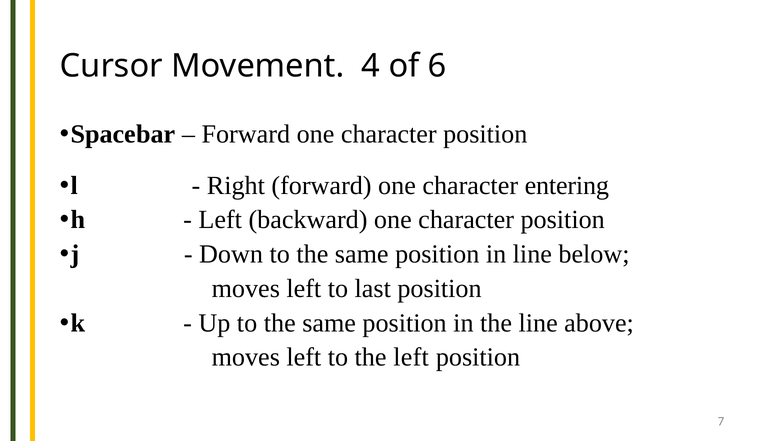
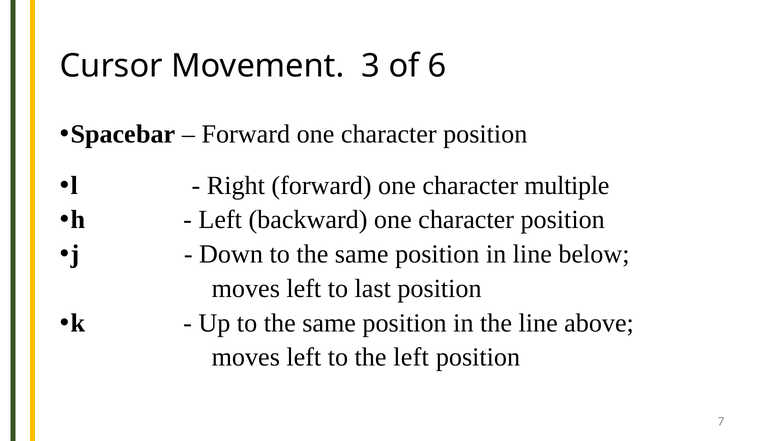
4: 4 -> 3
entering: entering -> multiple
